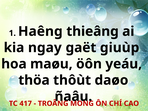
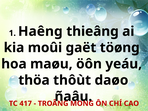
ngay: ngay -> moûi
giuùp: giuùp -> töøng
